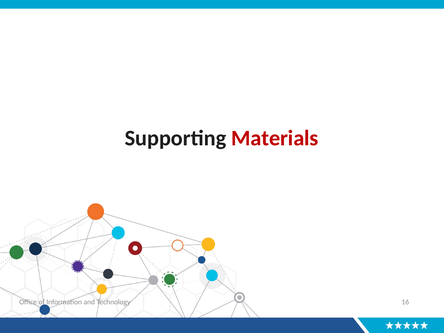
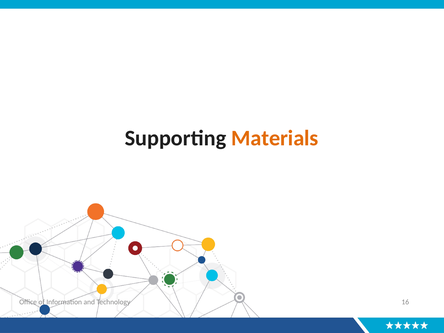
Materials colour: red -> orange
